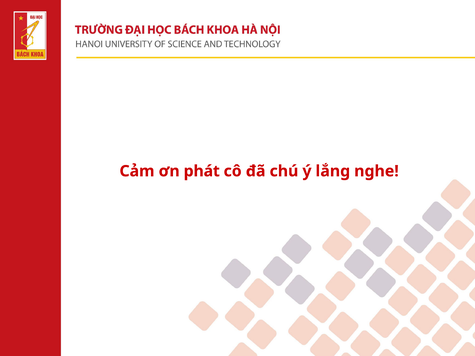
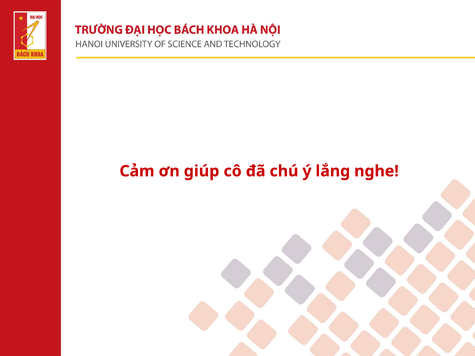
phát: phát -> giúp
